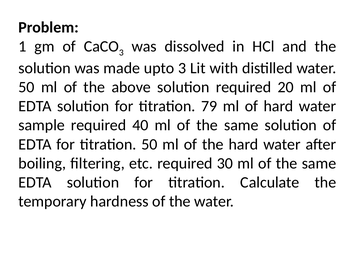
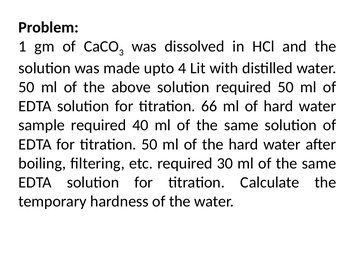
upto 3: 3 -> 4
required 20: 20 -> 50
79: 79 -> 66
